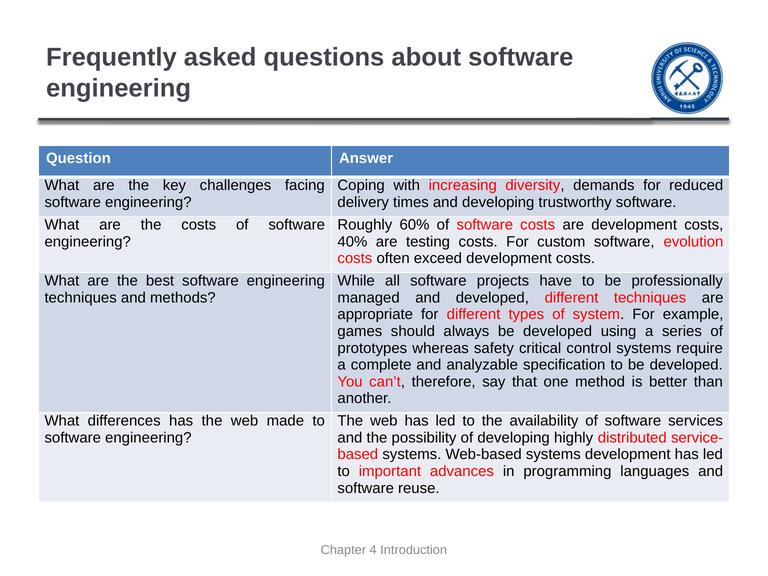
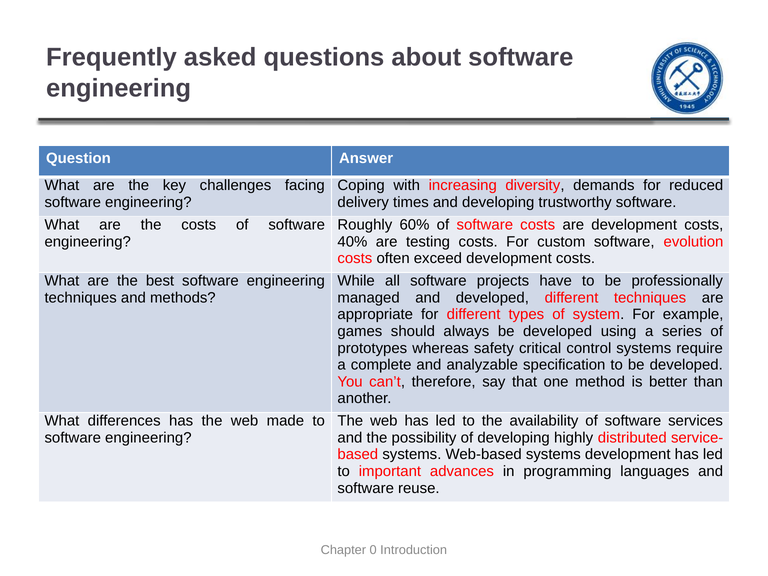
4: 4 -> 0
